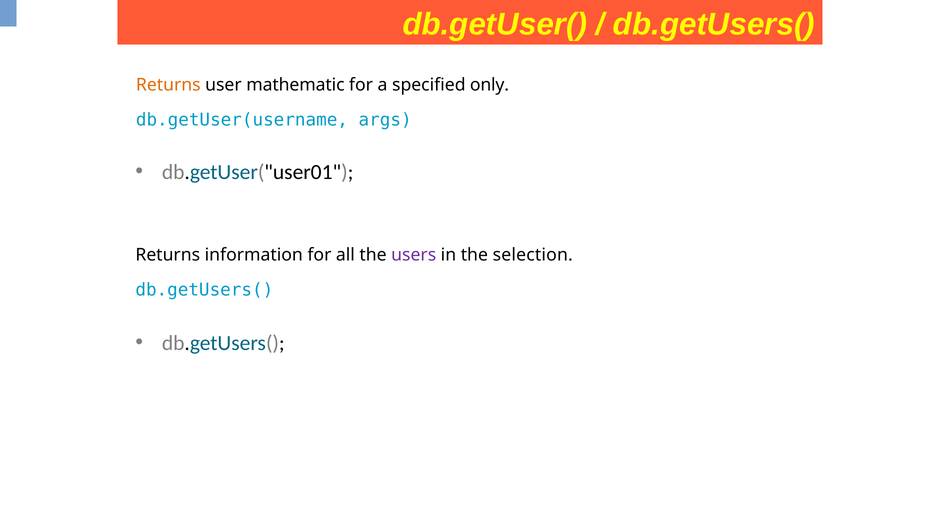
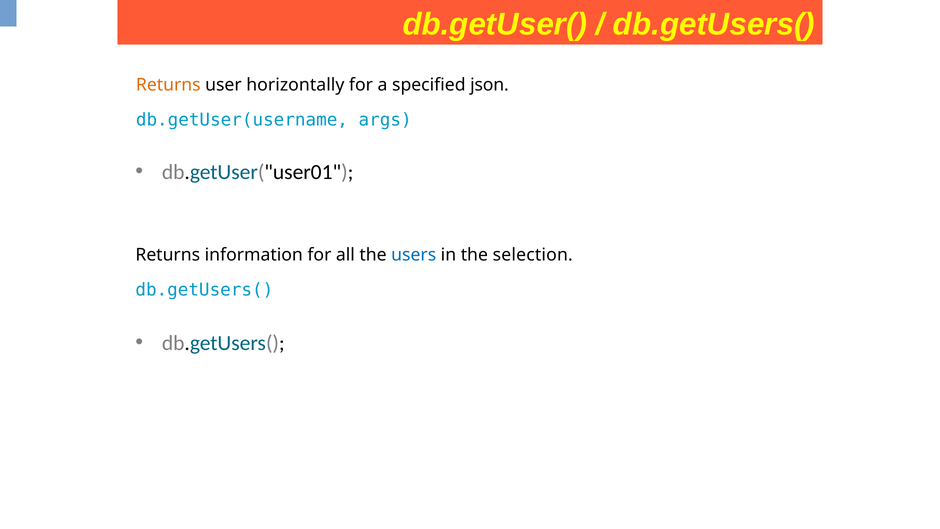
mathematic: mathematic -> horizontally
only: only -> json
users colour: purple -> blue
